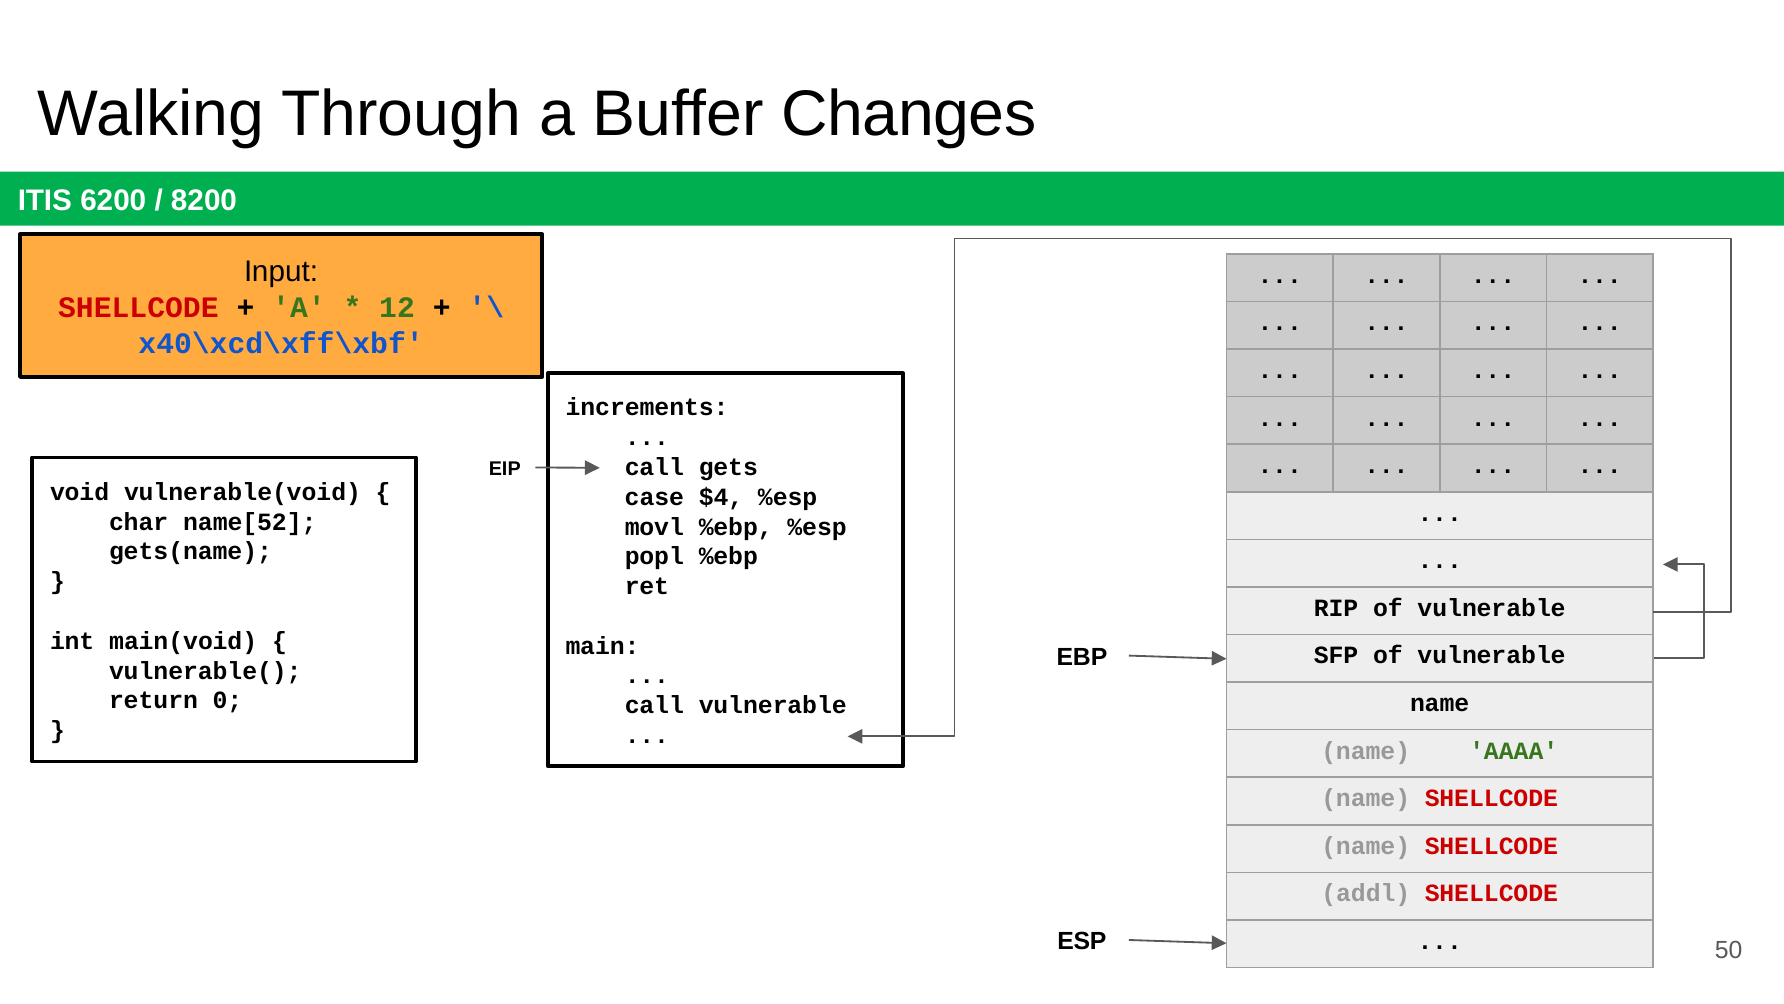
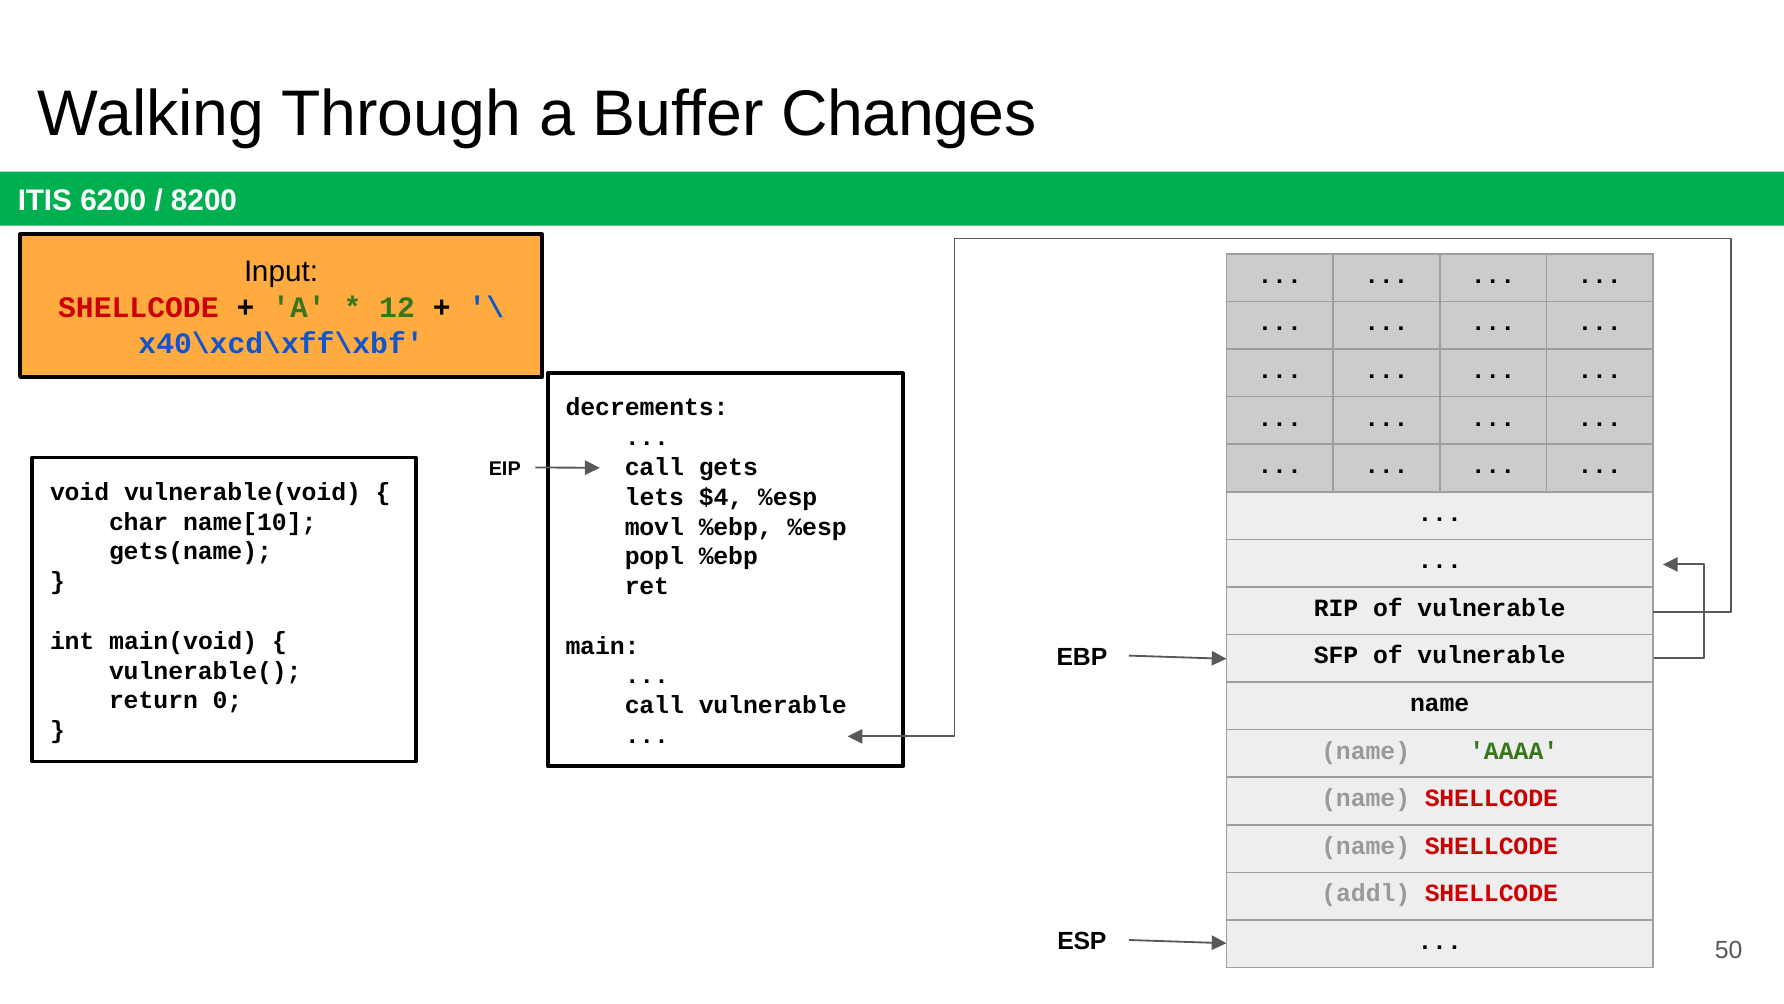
increments: increments -> decrements
case: case -> lets
name[52: name[52 -> name[10
